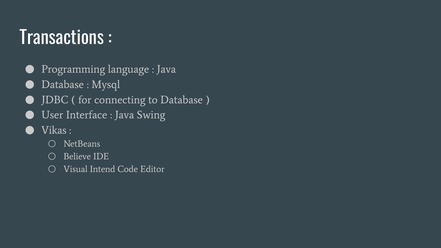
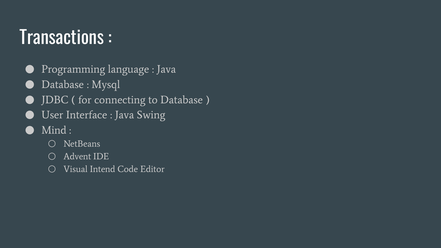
Vikas: Vikas -> Mind
Believe: Believe -> Advent
